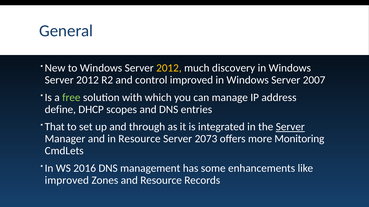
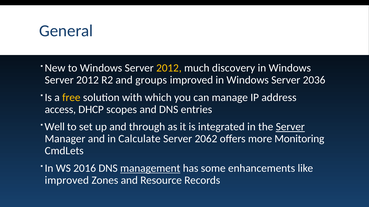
control: control -> groups
2007: 2007 -> 2036
free colour: light green -> yellow
define: define -> access
That: That -> Well
in Resource: Resource -> Calculate
2073: 2073 -> 2062
management underline: none -> present
